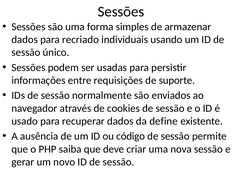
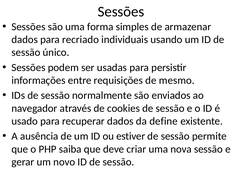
suporte: suporte -> mesmo
código: código -> estiver
